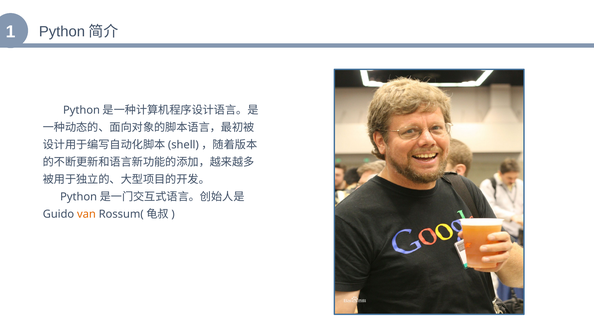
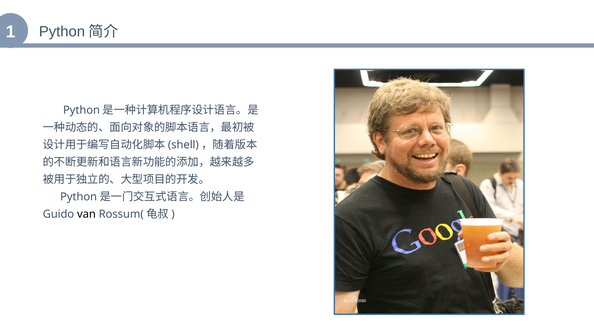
van colour: orange -> black
